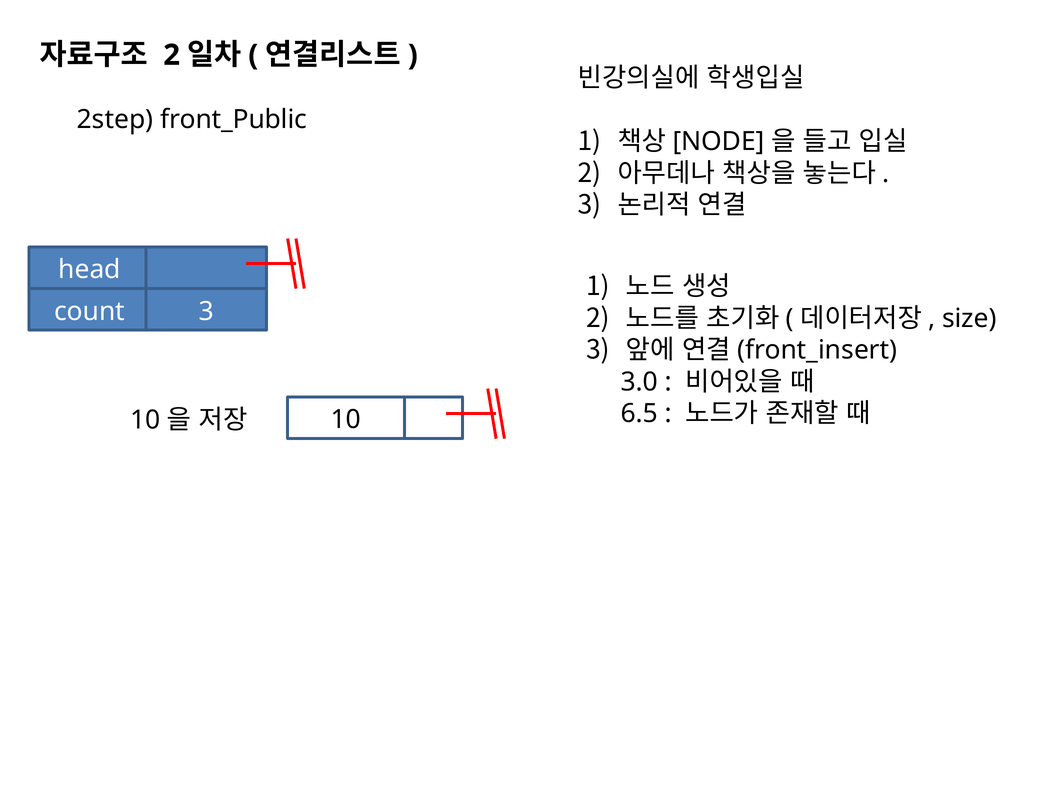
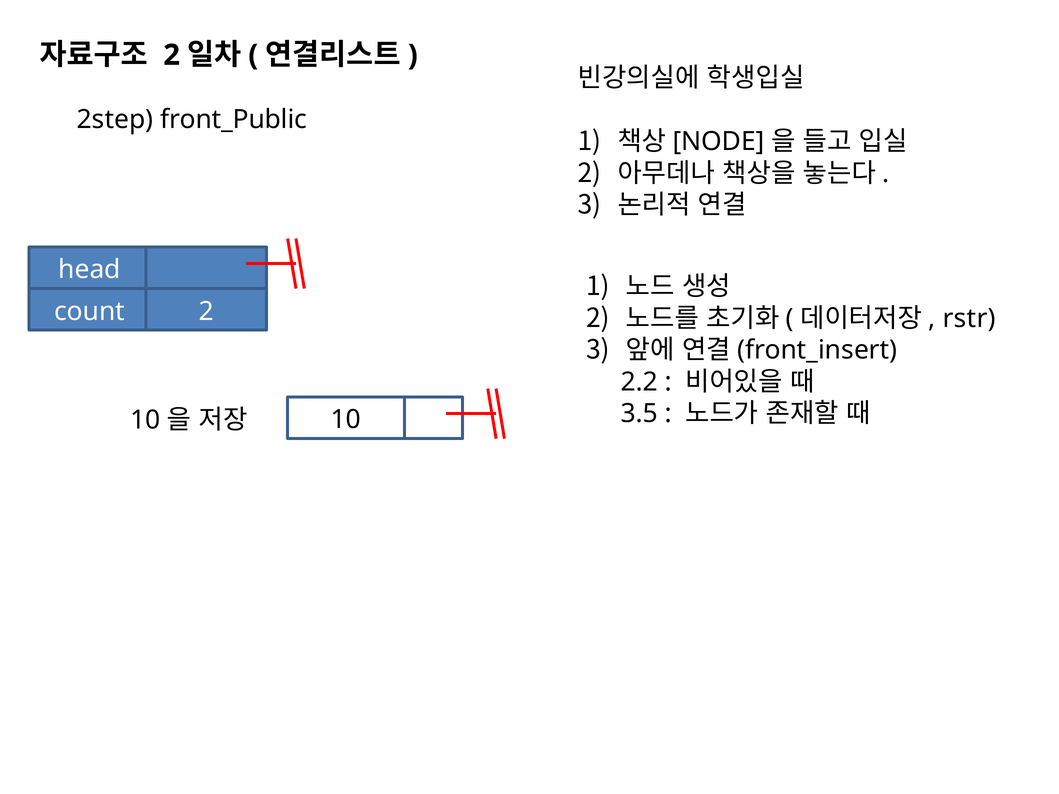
count 3: 3 -> 2
size: size -> rstr
3.0: 3.0 -> 2.2
6.5: 6.5 -> 3.5
